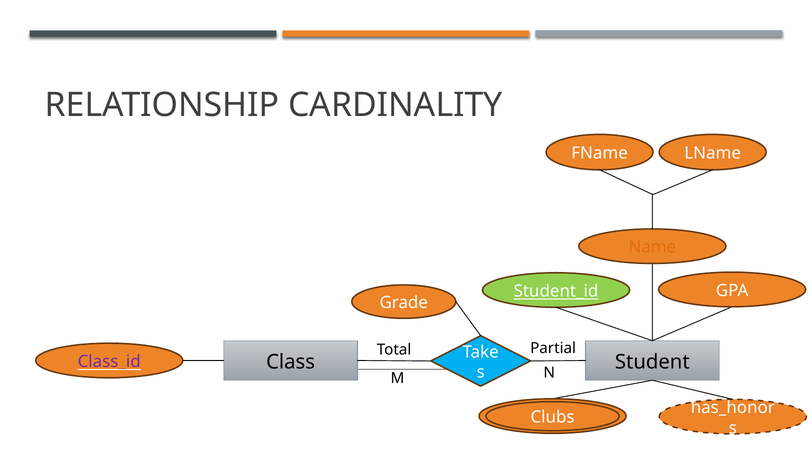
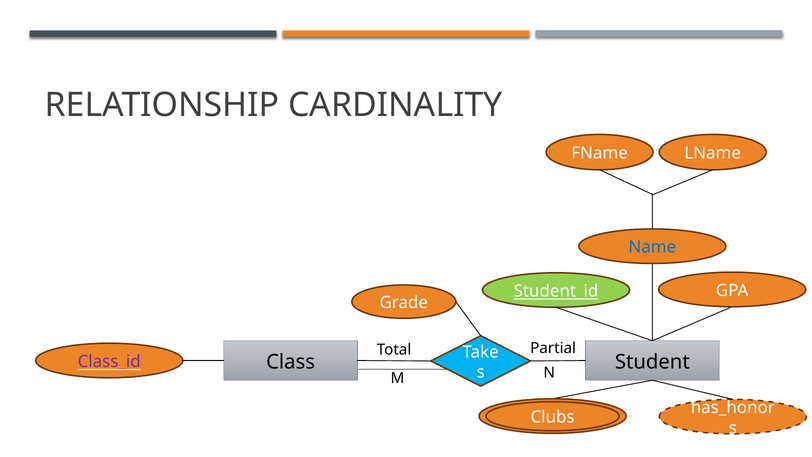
Name colour: orange -> blue
